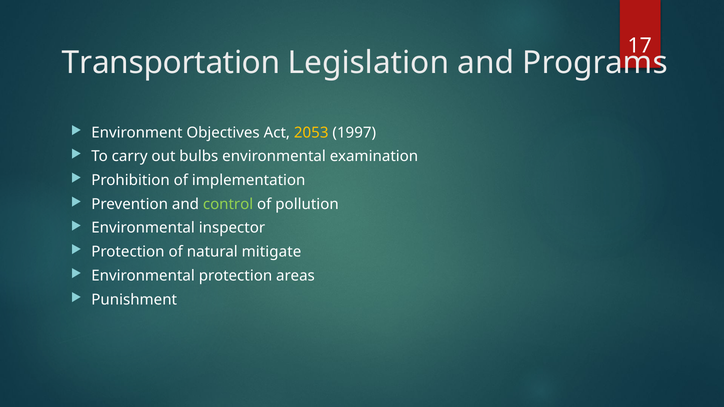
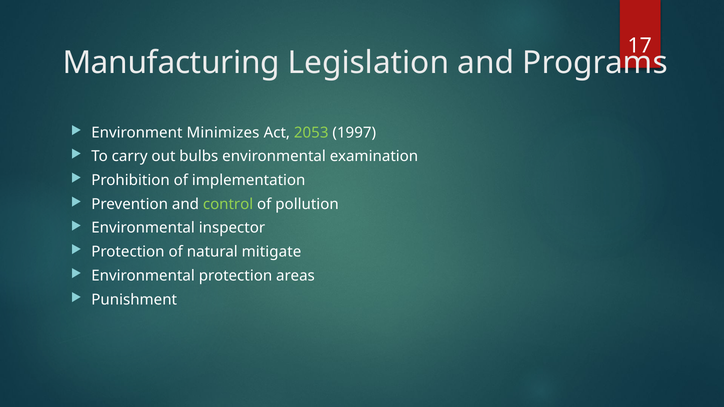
Transportation: Transportation -> Manufacturing
Objectives: Objectives -> Minimizes
2053 colour: yellow -> light green
